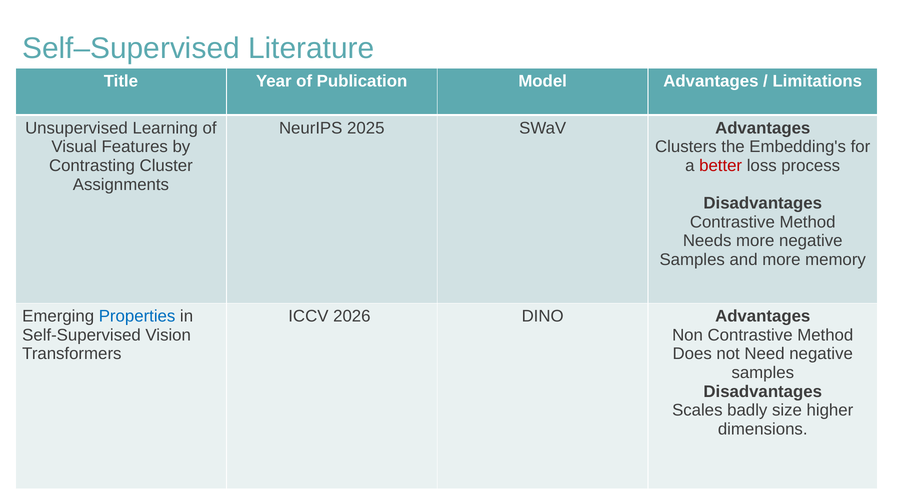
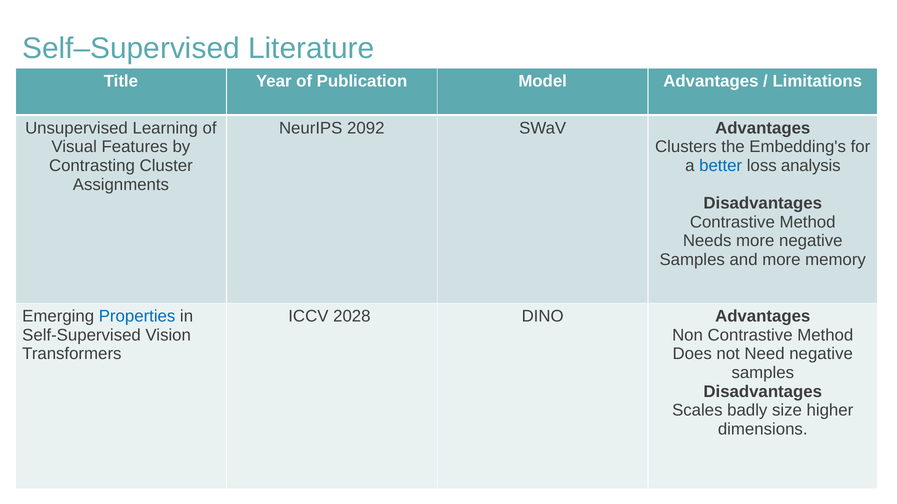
2025: 2025 -> 2092
better colour: red -> blue
process: process -> analysis
2026: 2026 -> 2028
